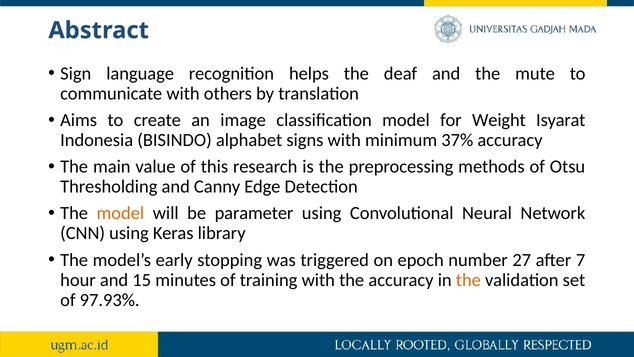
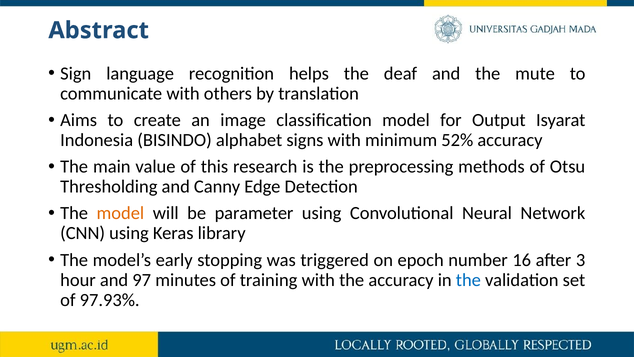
Weight: Weight -> Output
37%: 37% -> 52%
27: 27 -> 16
7: 7 -> 3
15: 15 -> 97
the at (468, 280) colour: orange -> blue
